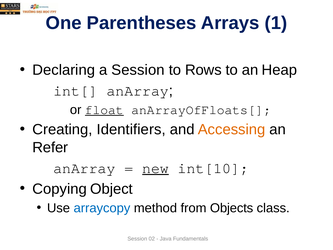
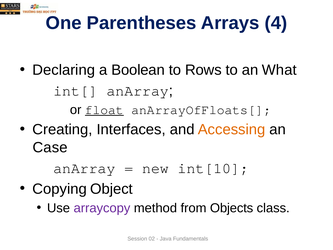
1: 1 -> 4
a Session: Session -> Boolean
Heap: Heap -> What
Identifiers: Identifiers -> Interfaces
Refer: Refer -> Case
new underline: present -> none
arraycopy colour: blue -> purple
